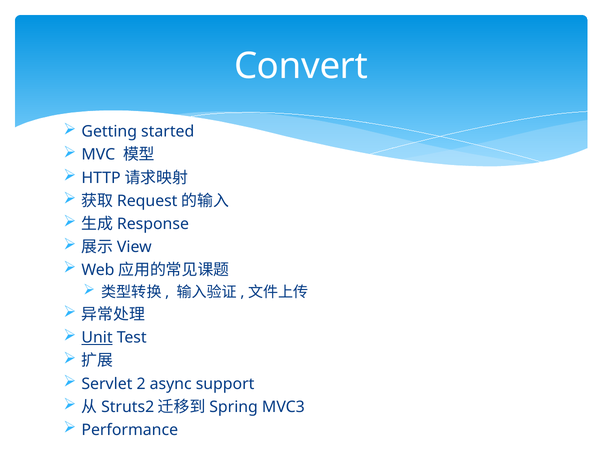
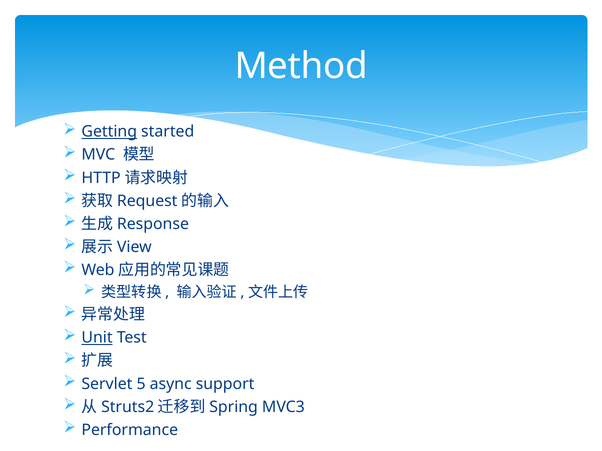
Convert: Convert -> Method
Getting underline: none -> present
2: 2 -> 5
